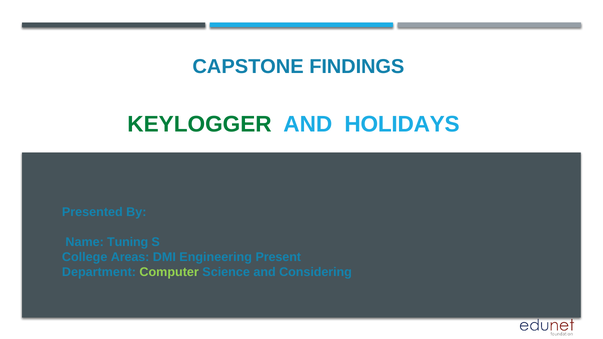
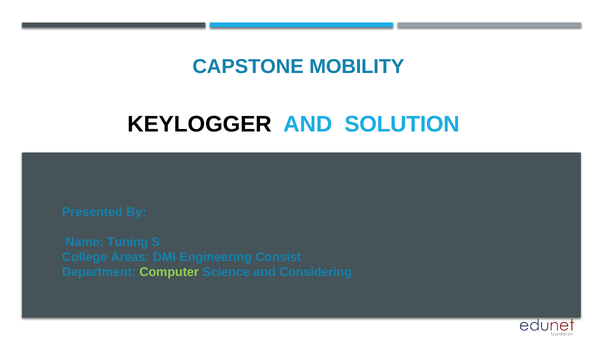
FINDINGS: FINDINGS -> MOBILITY
KEYLOGGER colour: green -> black
HOLIDAYS: HOLIDAYS -> SOLUTION
Present: Present -> Consist
